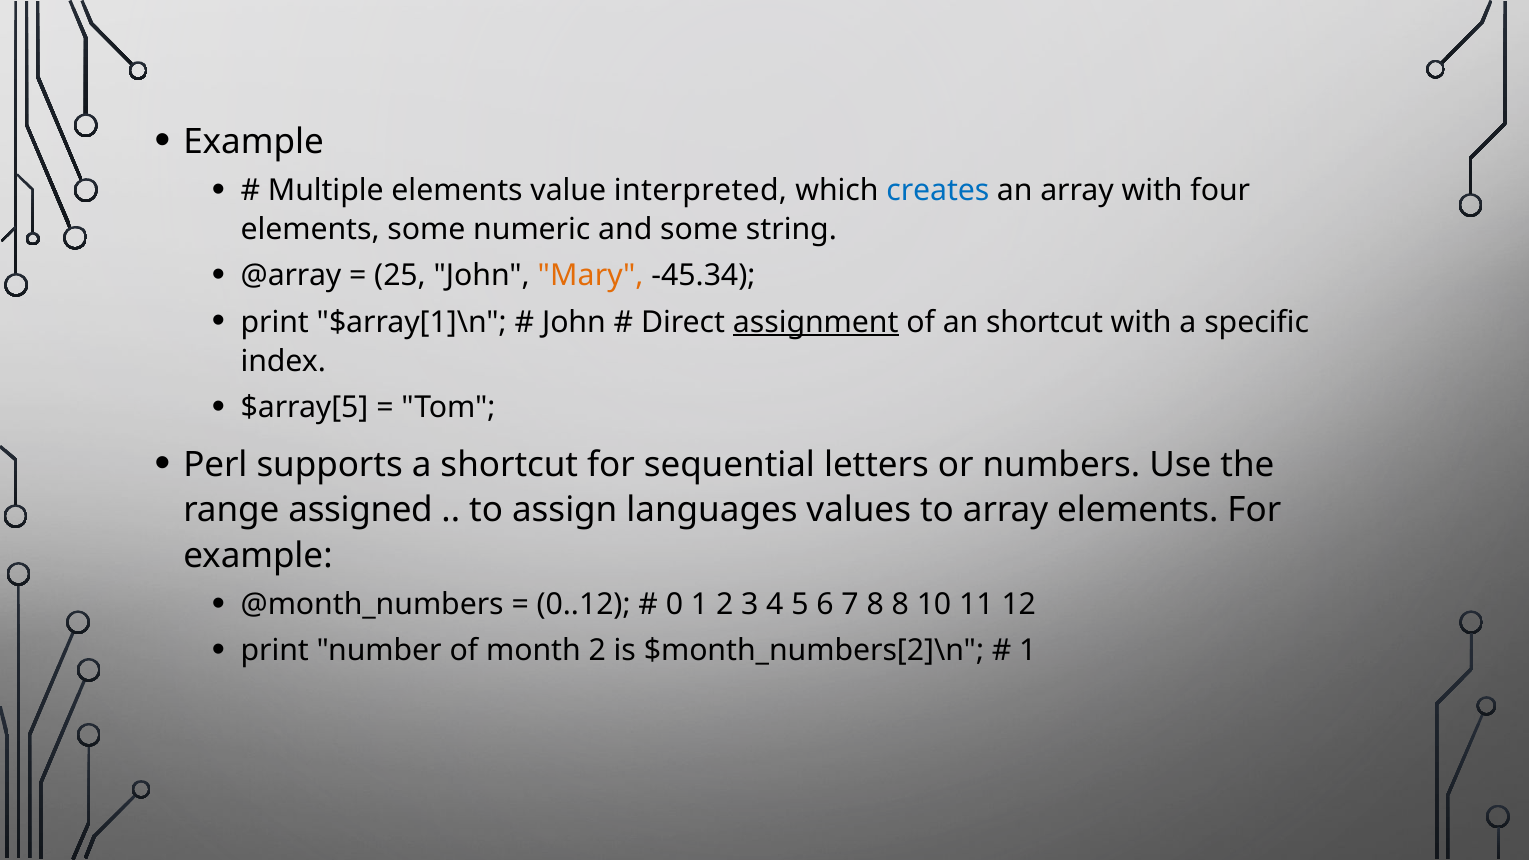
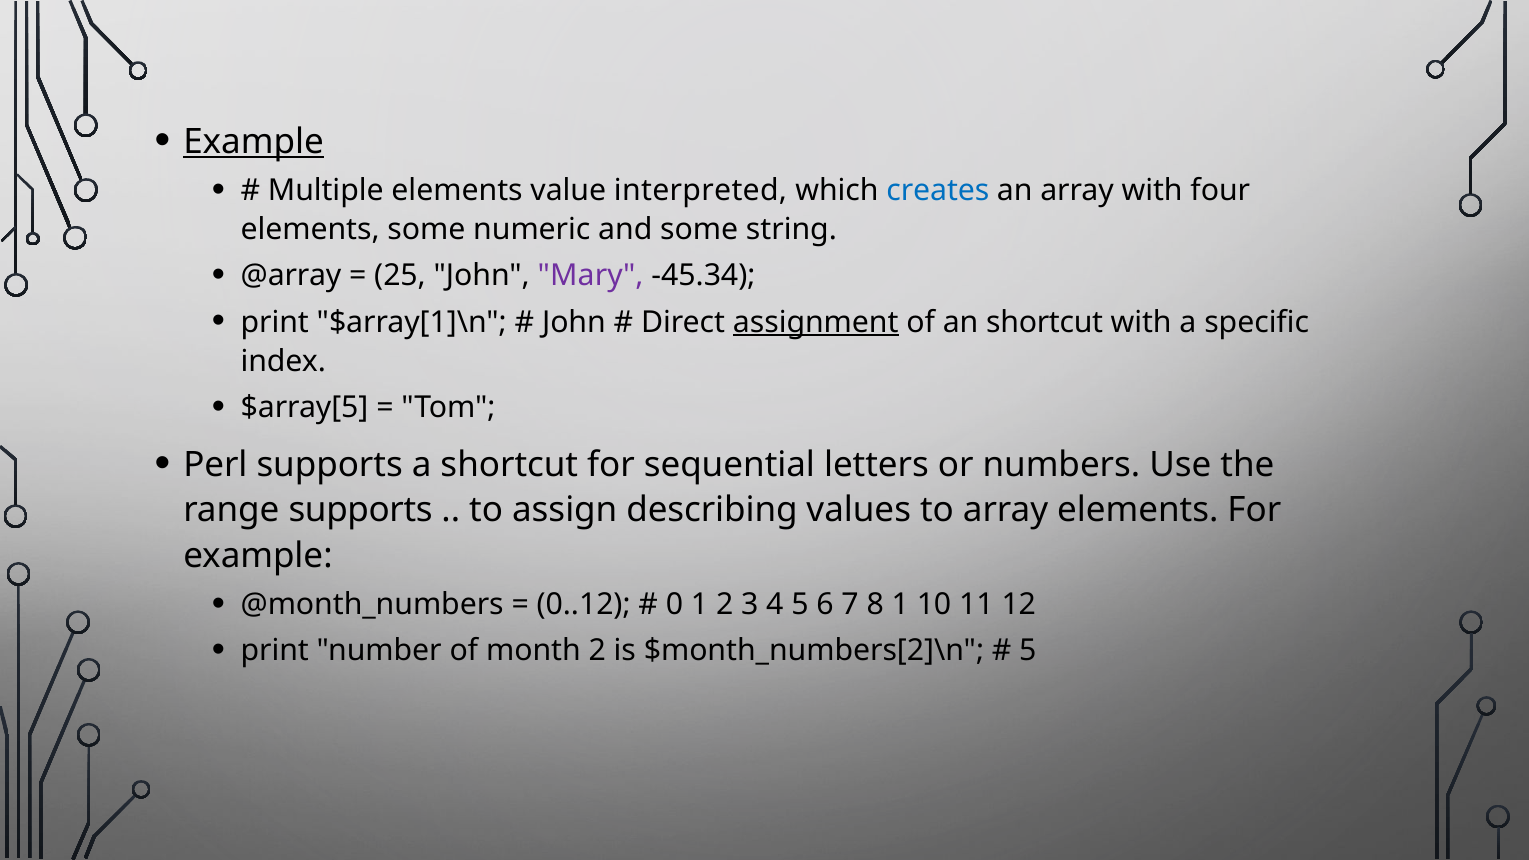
Example at (254, 142) underline: none -> present
Mary colour: orange -> purple
range assigned: assigned -> supports
languages: languages -> describing
8 8: 8 -> 1
1 at (1028, 651): 1 -> 5
